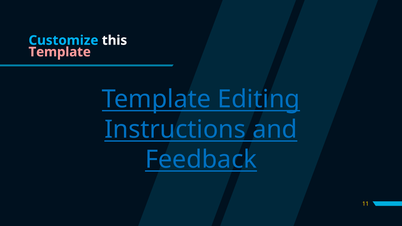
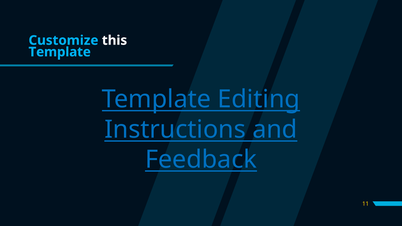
Template at (60, 52) colour: pink -> light blue
